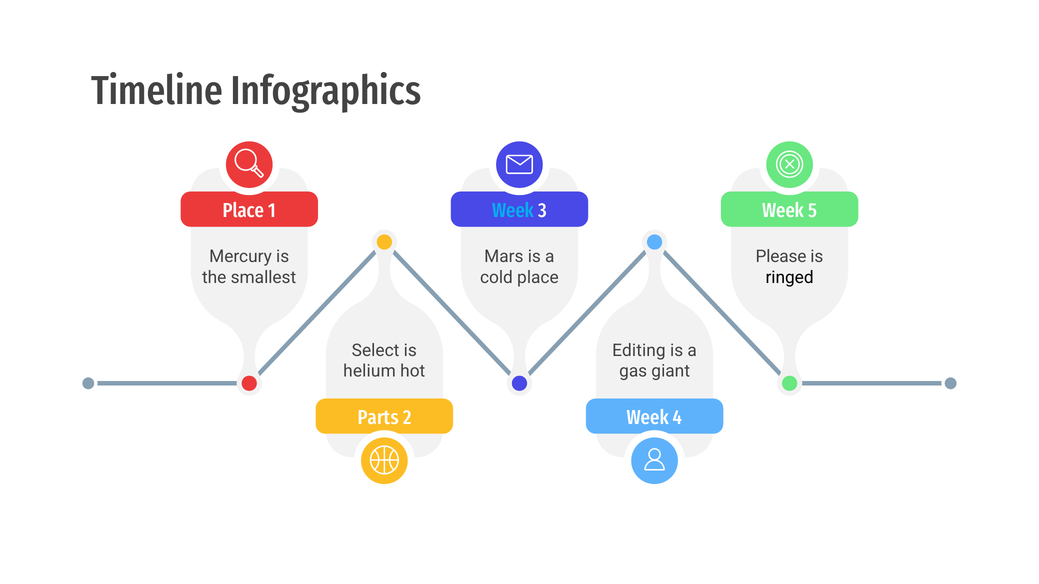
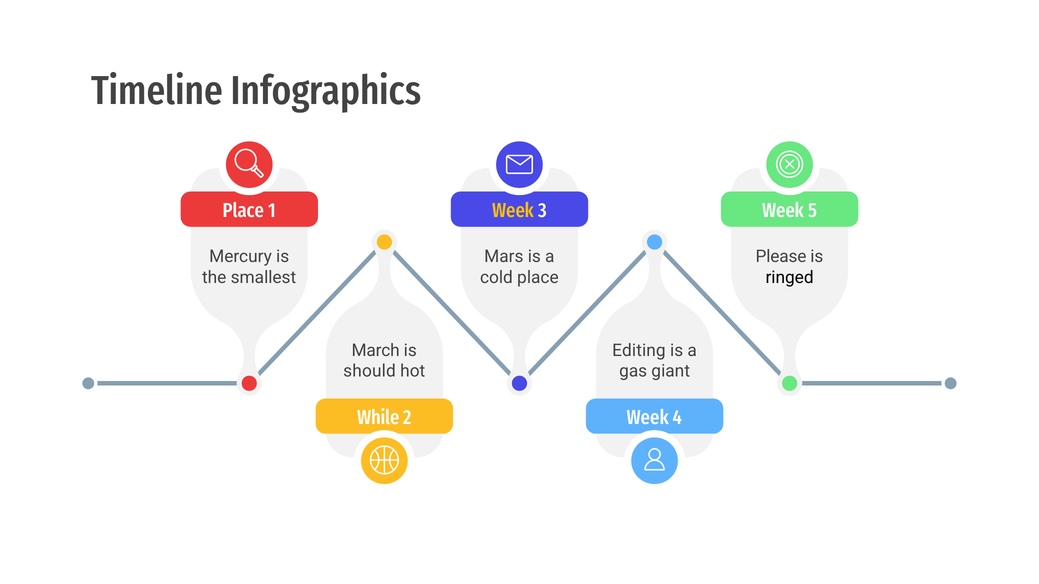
Week at (513, 211) colour: light blue -> yellow
Select: Select -> March
helium: helium -> should
Parts: Parts -> While
